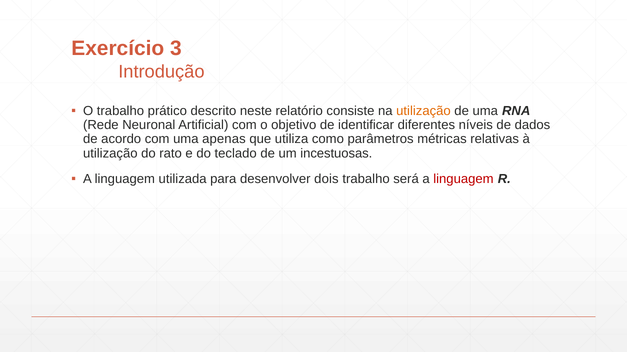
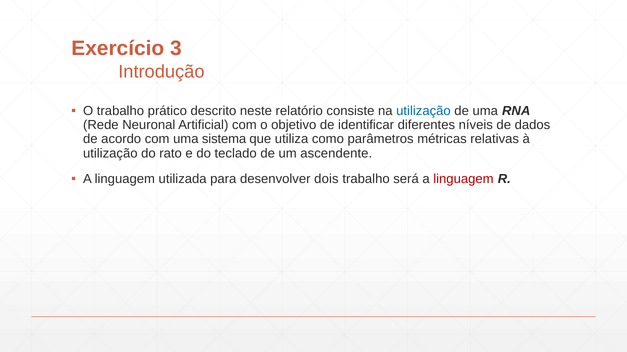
utilização at (423, 111) colour: orange -> blue
apenas: apenas -> sistema
incestuosas: incestuosas -> ascendente
